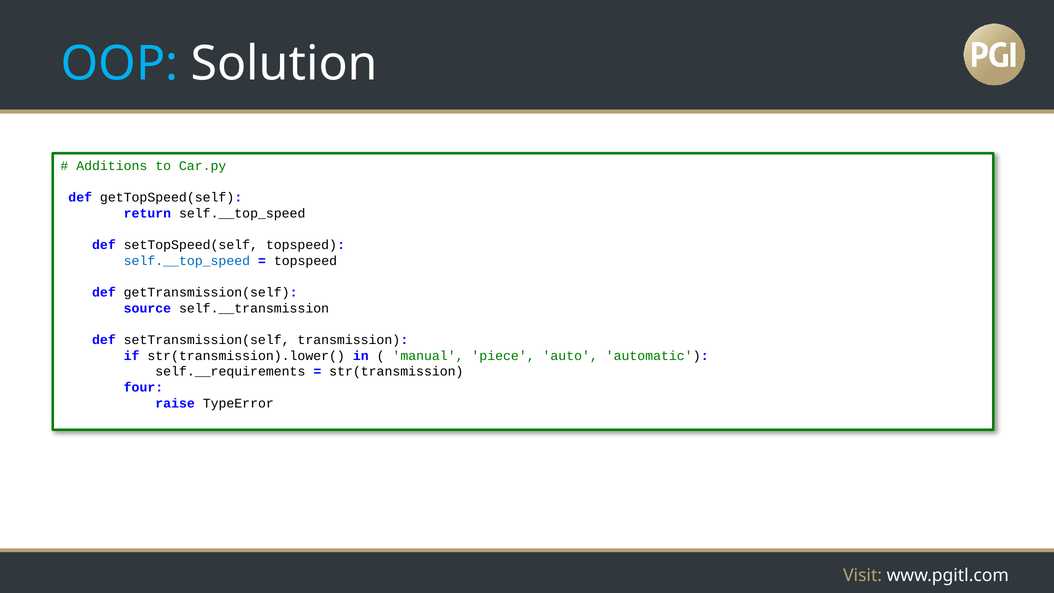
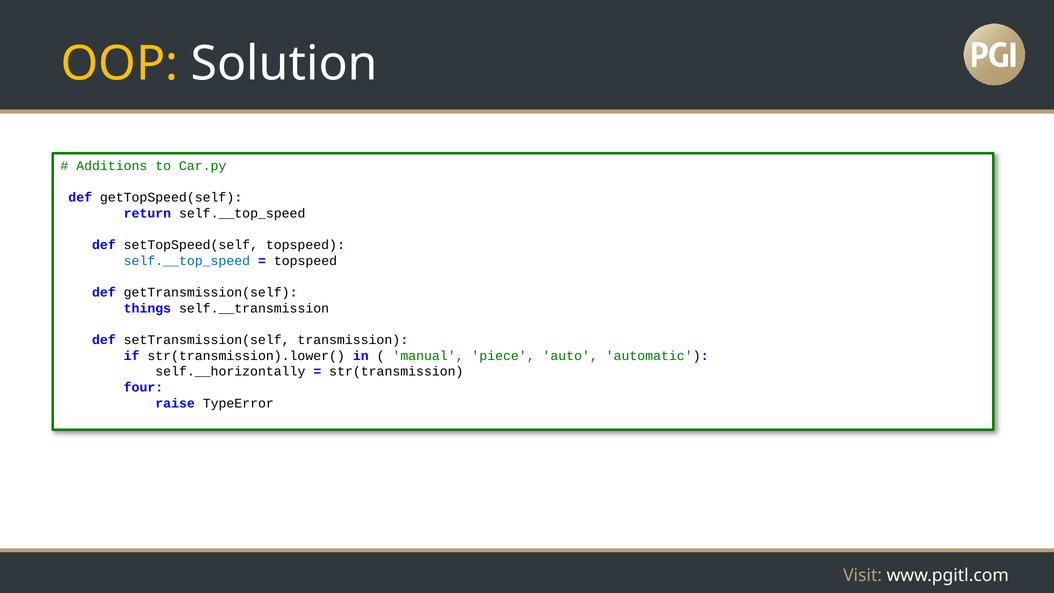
OOP colour: light blue -> yellow
source: source -> things
self.__requirements: self.__requirements -> self.__horizontally
